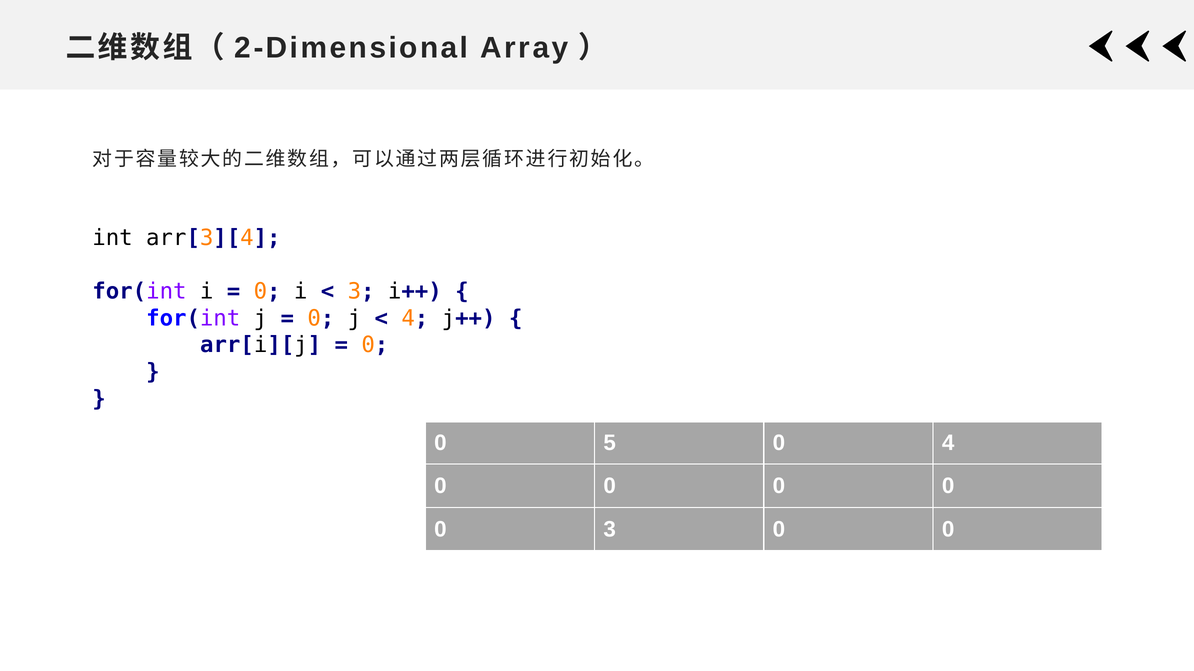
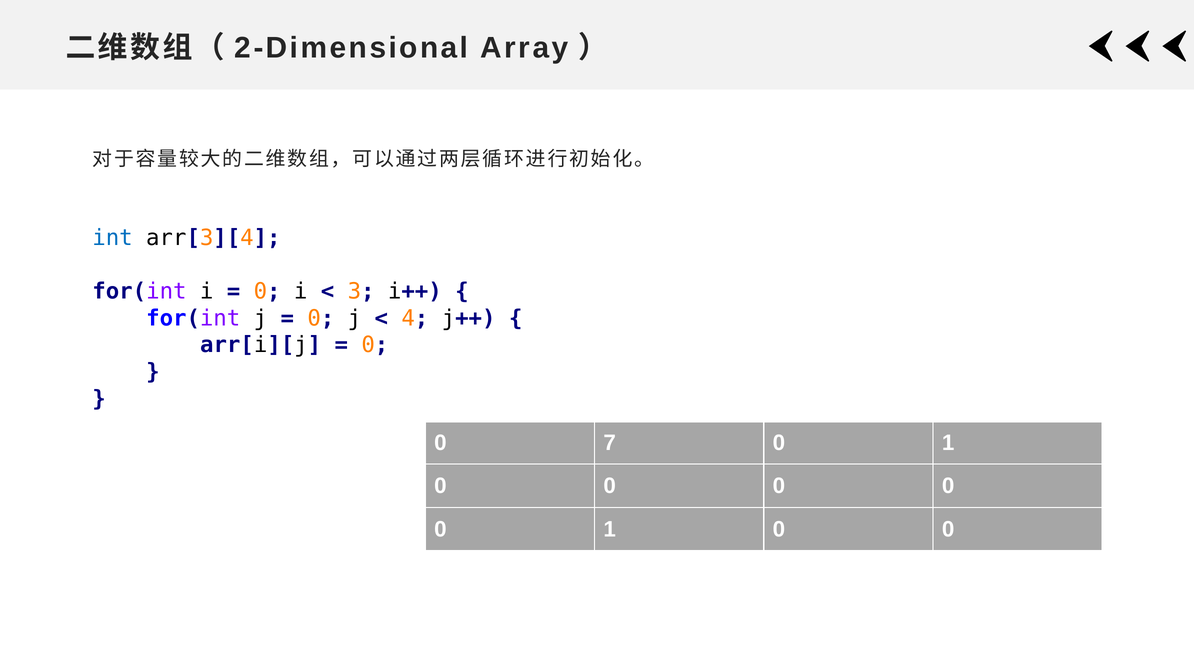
int colour: black -> blue
5: 5 -> 7
4 at (948, 443): 4 -> 1
3 at (610, 530): 3 -> 1
